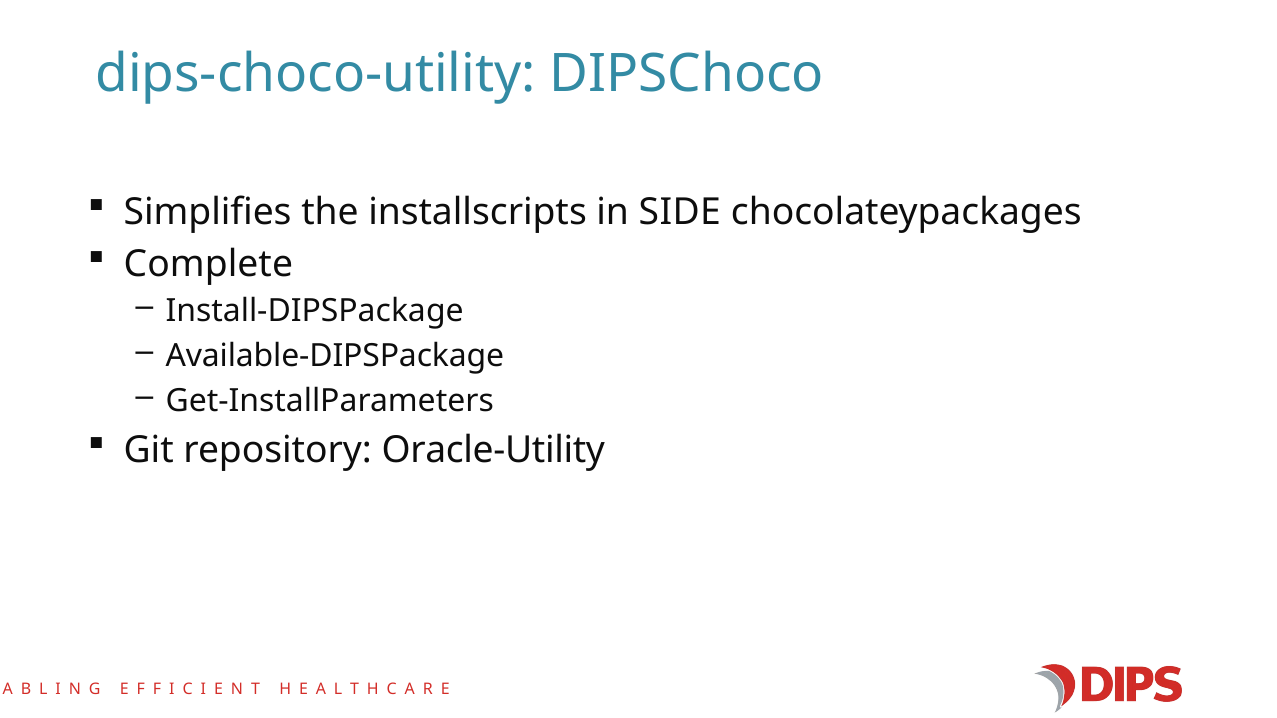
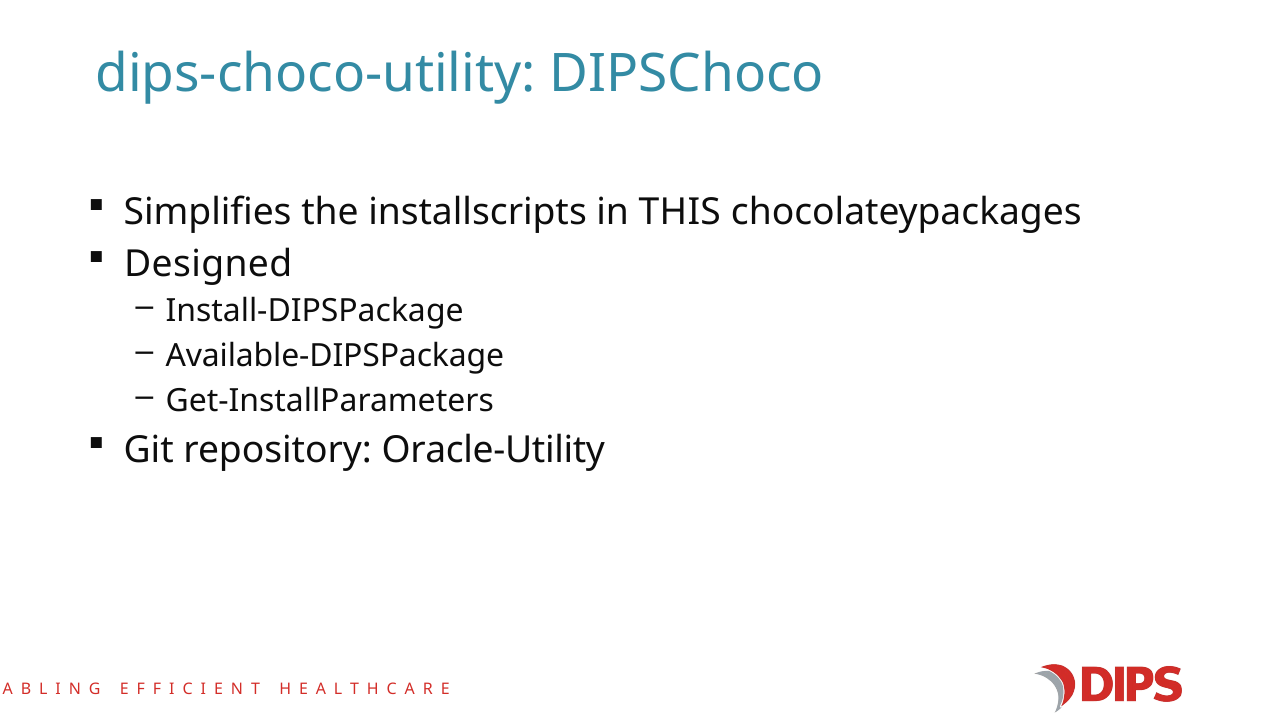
SIDE: SIDE -> THIS
Complete: Complete -> Designed
